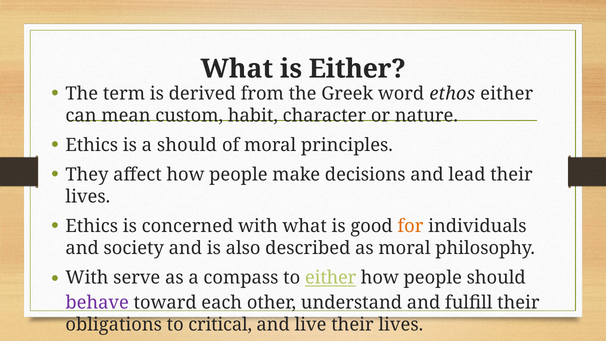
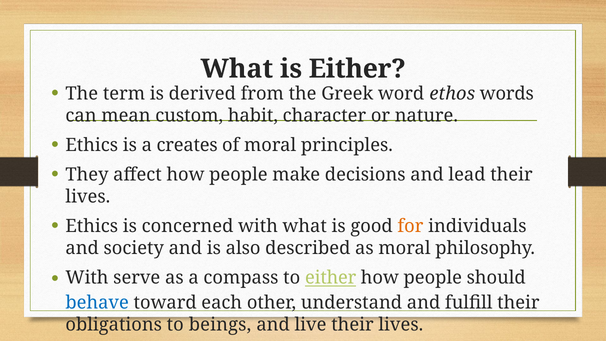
ethos either: either -> words
a should: should -> creates
behave colour: purple -> blue
critical: critical -> beings
